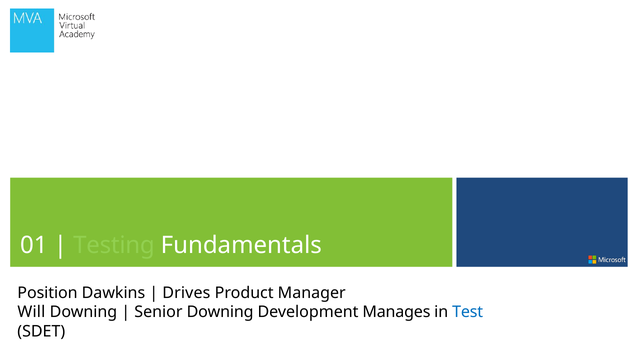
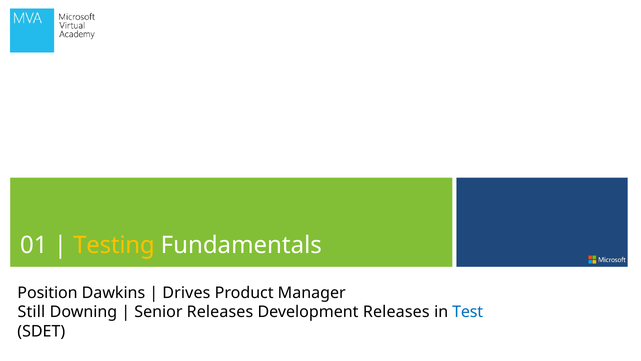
Testing colour: light green -> yellow
Will: Will -> Still
Senior Downing: Downing -> Releases
Development Manages: Manages -> Releases
